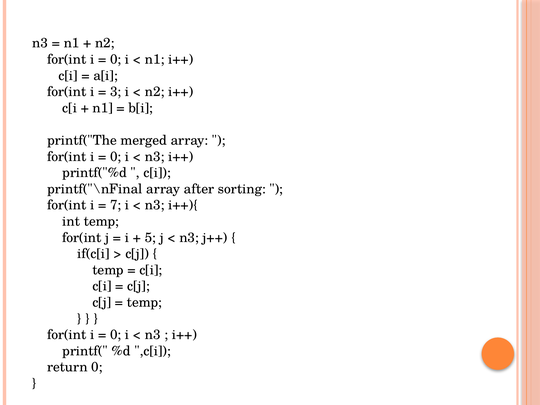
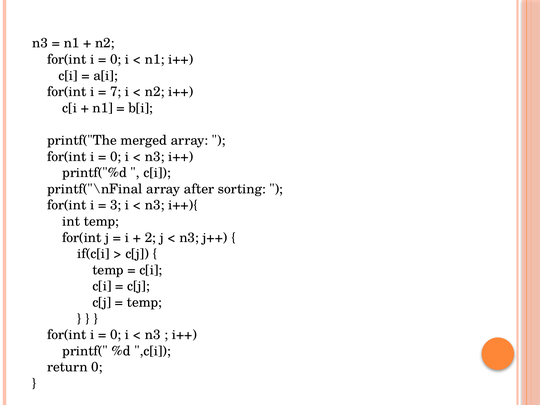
3: 3 -> 7
7: 7 -> 3
5: 5 -> 2
